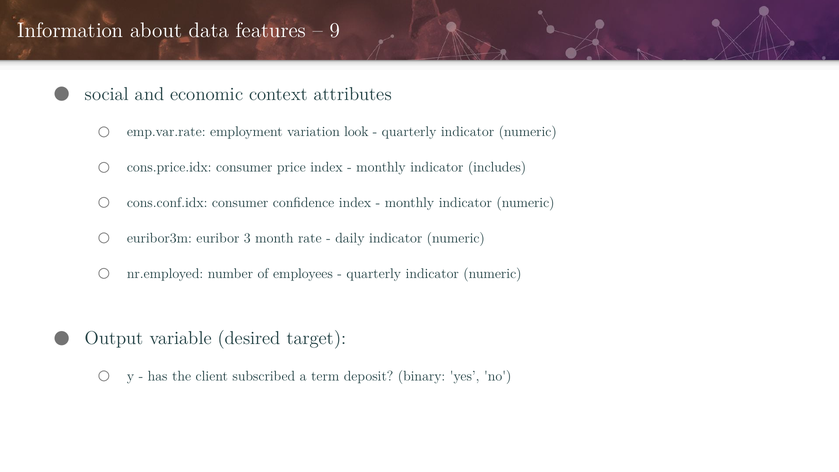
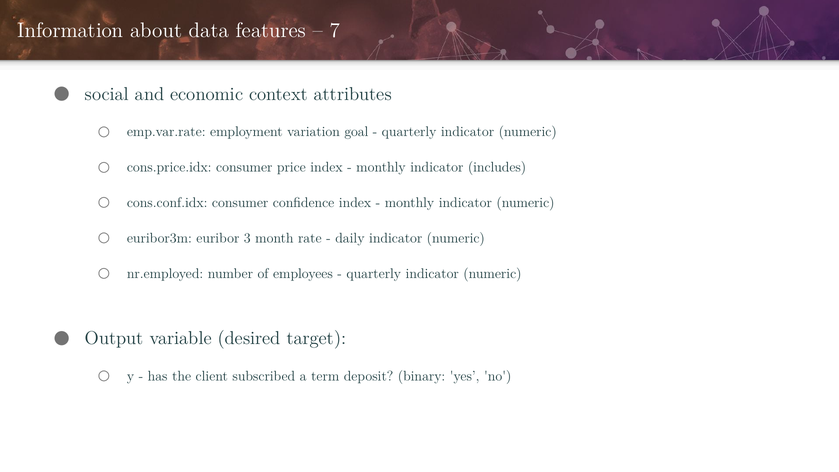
9: 9 -> 7
look: look -> goal
